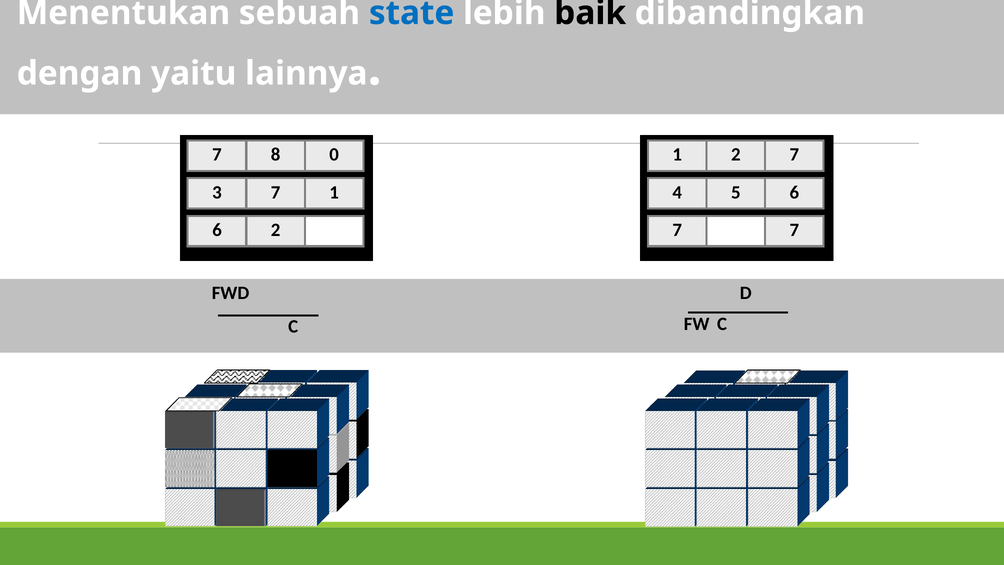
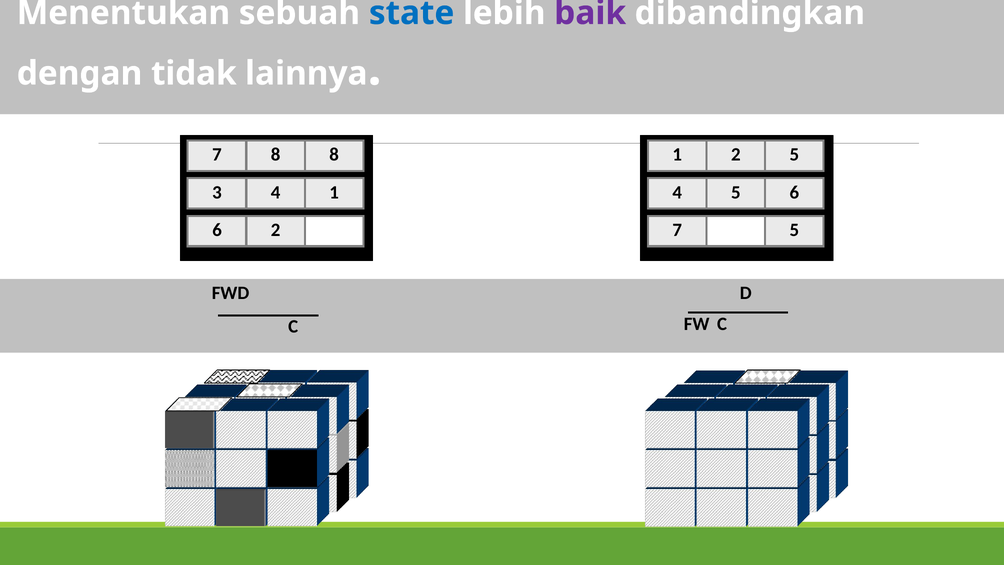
baik colour: black -> purple
yaitu: yaitu -> tidak
8 0: 0 -> 8
2 7: 7 -> 5
3 7: 7 -> 4
7 at (794, 230): 7 -> 5
